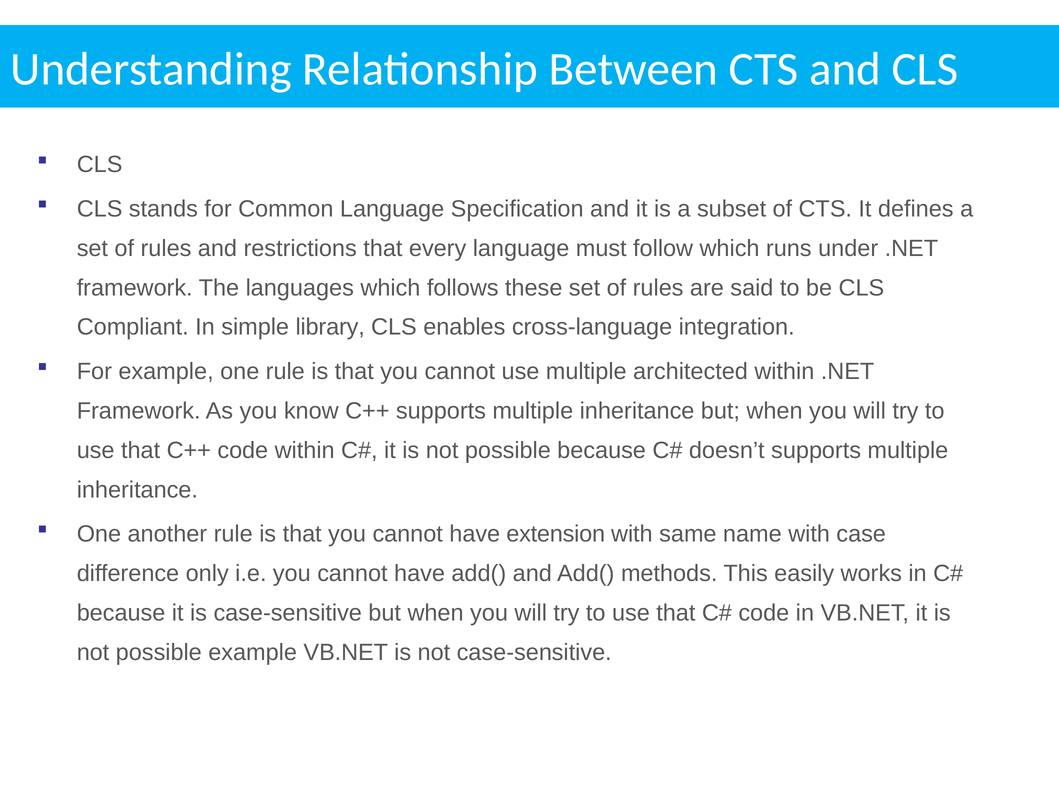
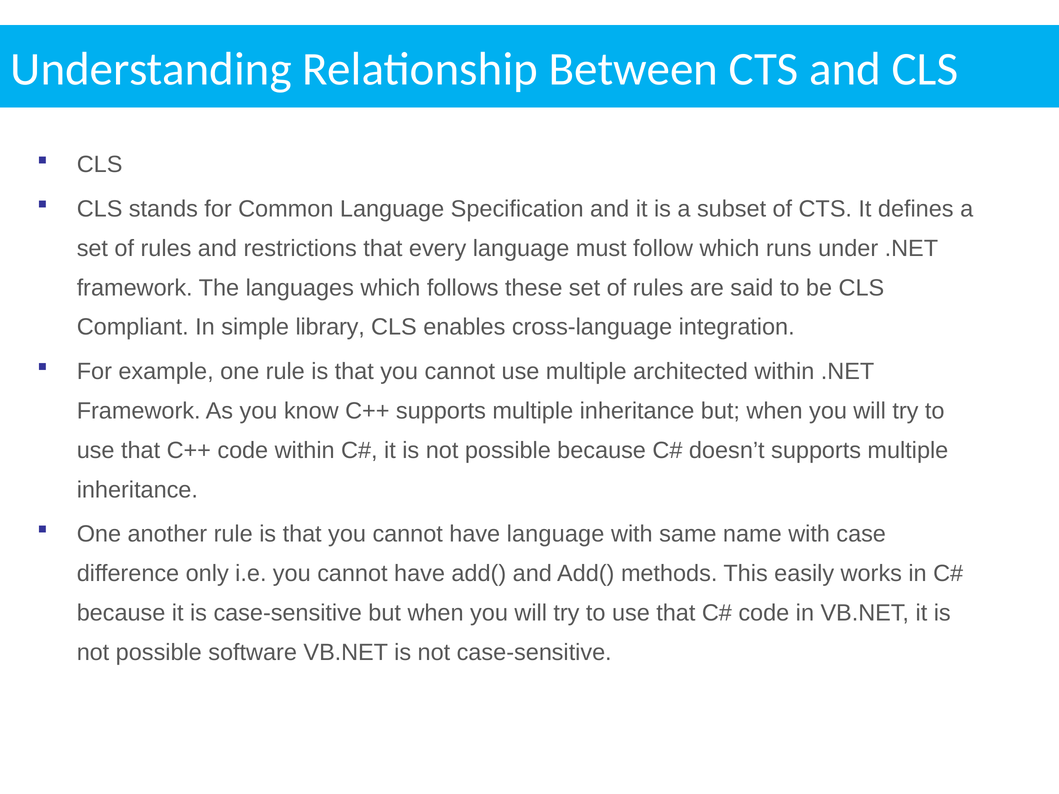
have extension: extension -> language
possible example: example -> software
